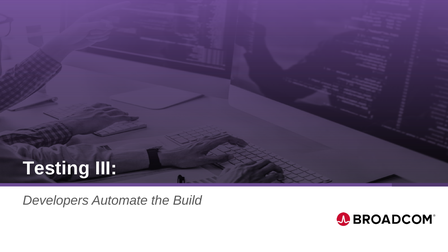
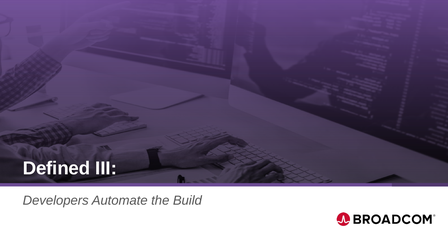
Testing: Testing -> Defined
